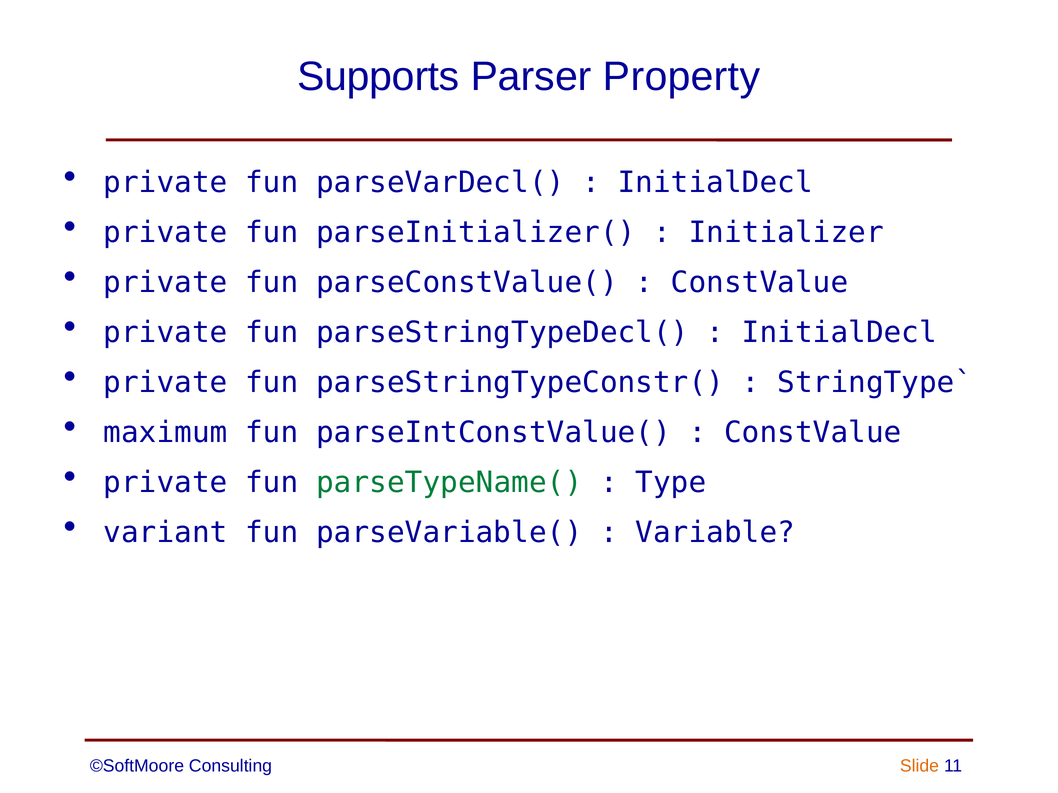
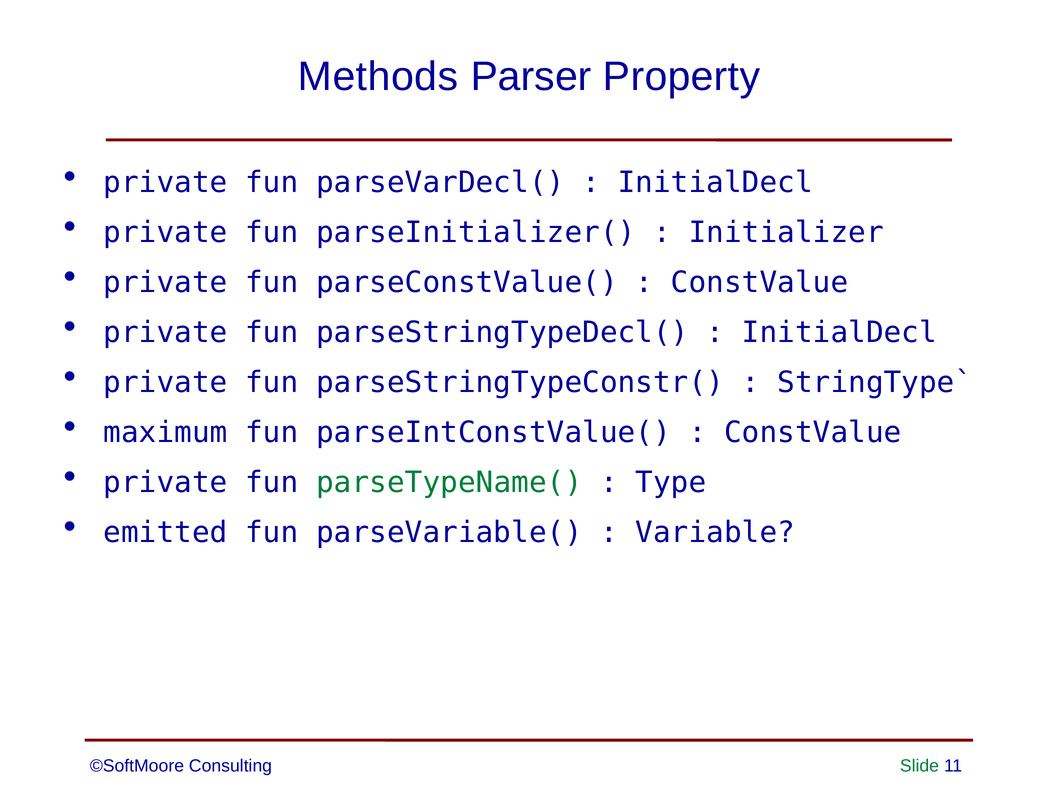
Supports: Supports -> Methods
variant: variant -> emitted
Slide colour: orange -> green
